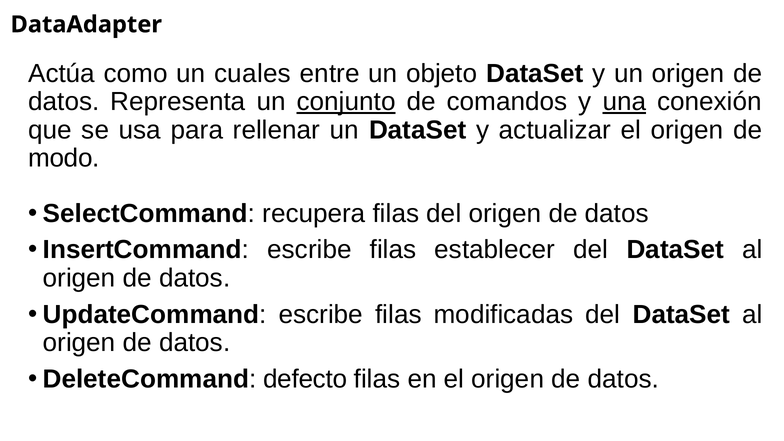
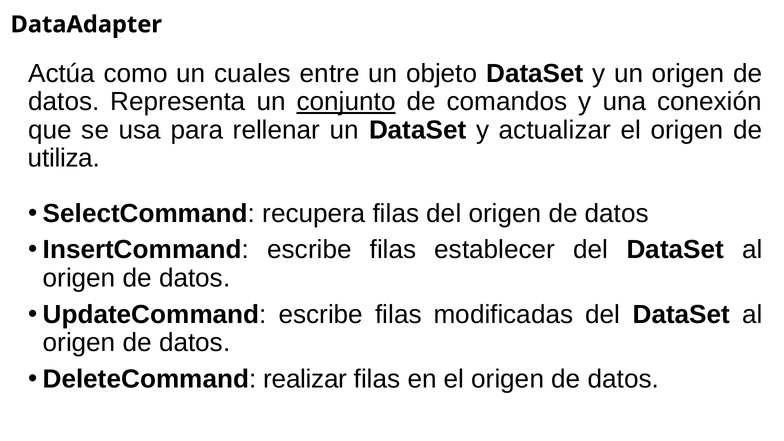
una underline: present -> none
modo: modo -> utiliza
defecto: defecto -> realizar
